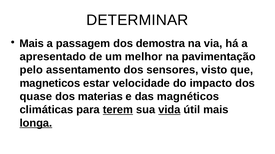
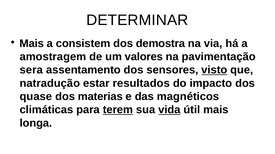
passagem: passagem -> consistem
apresentado: apresentado -> amostragem
melhor: melhor -> valores
pelo: pelo -> sera
visto underline: none -> present
magneticos: magneticos -> natradução
velocidade: velocidade -> resultados
longa underline: present -> none
